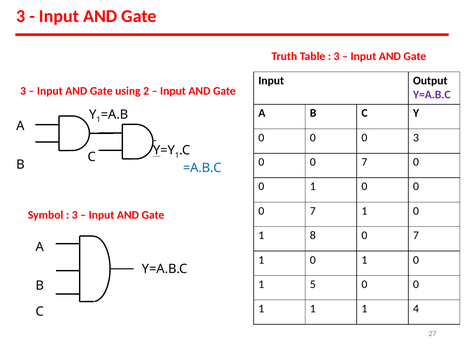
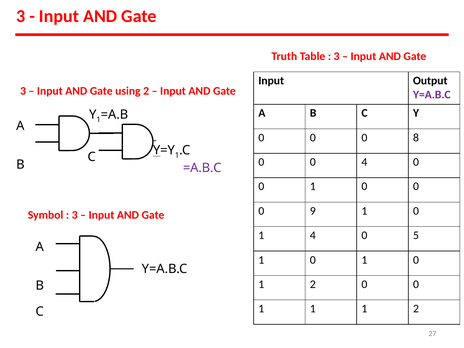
0 3: 3 -> 8
7 at (364, 162): 7 -> 4
=A.B.C colour: blue -> purple
7 at (313, 211): 7 -> 9
1 8: 8 -> 4
7 at (416, 235): 7 -> 5
5 at (313, 284): 5 -> 2
1 1 4: 4 -> 2
